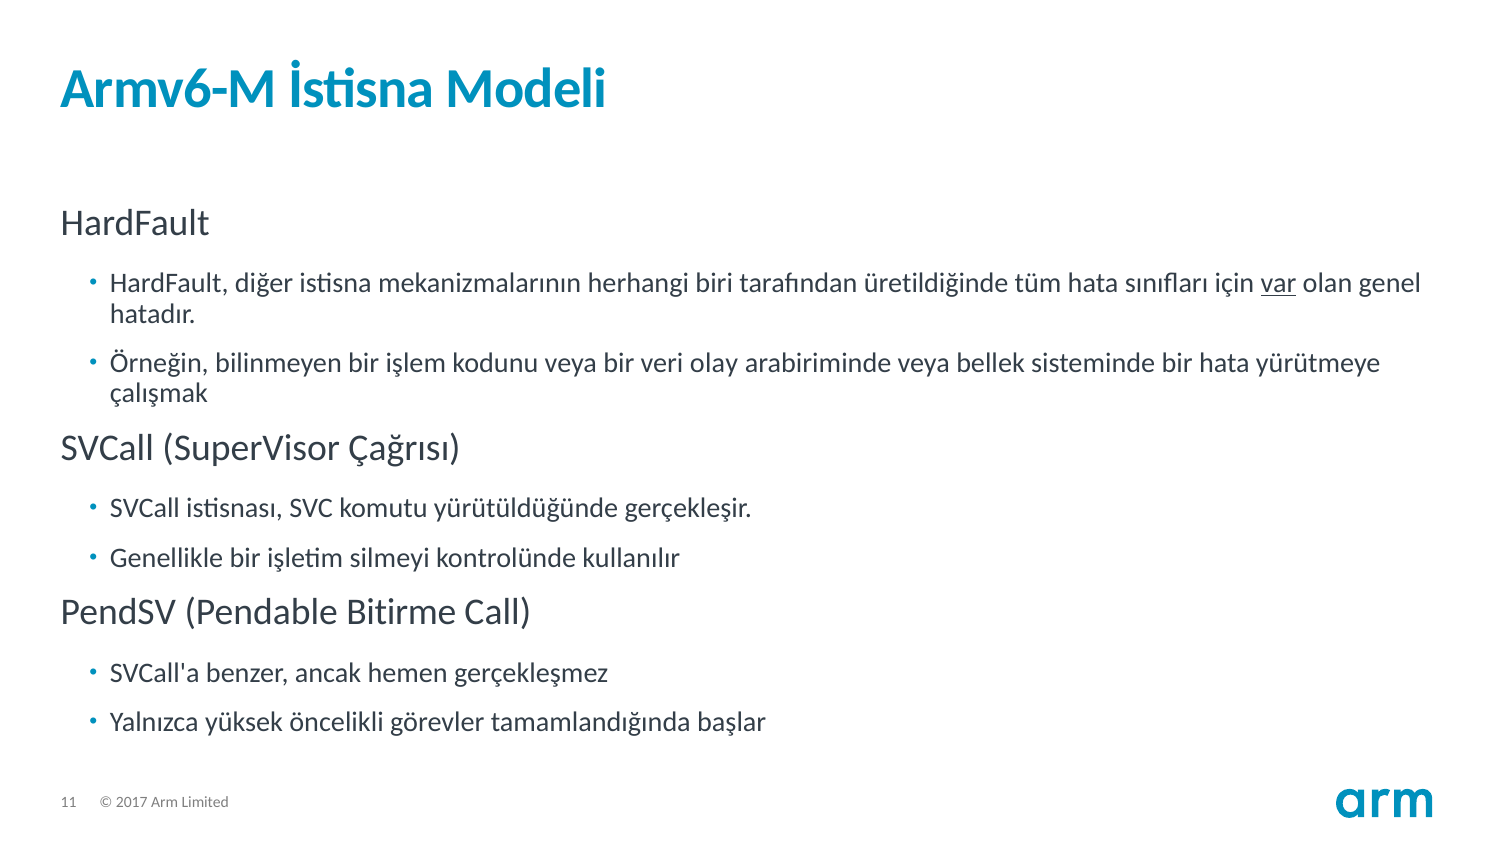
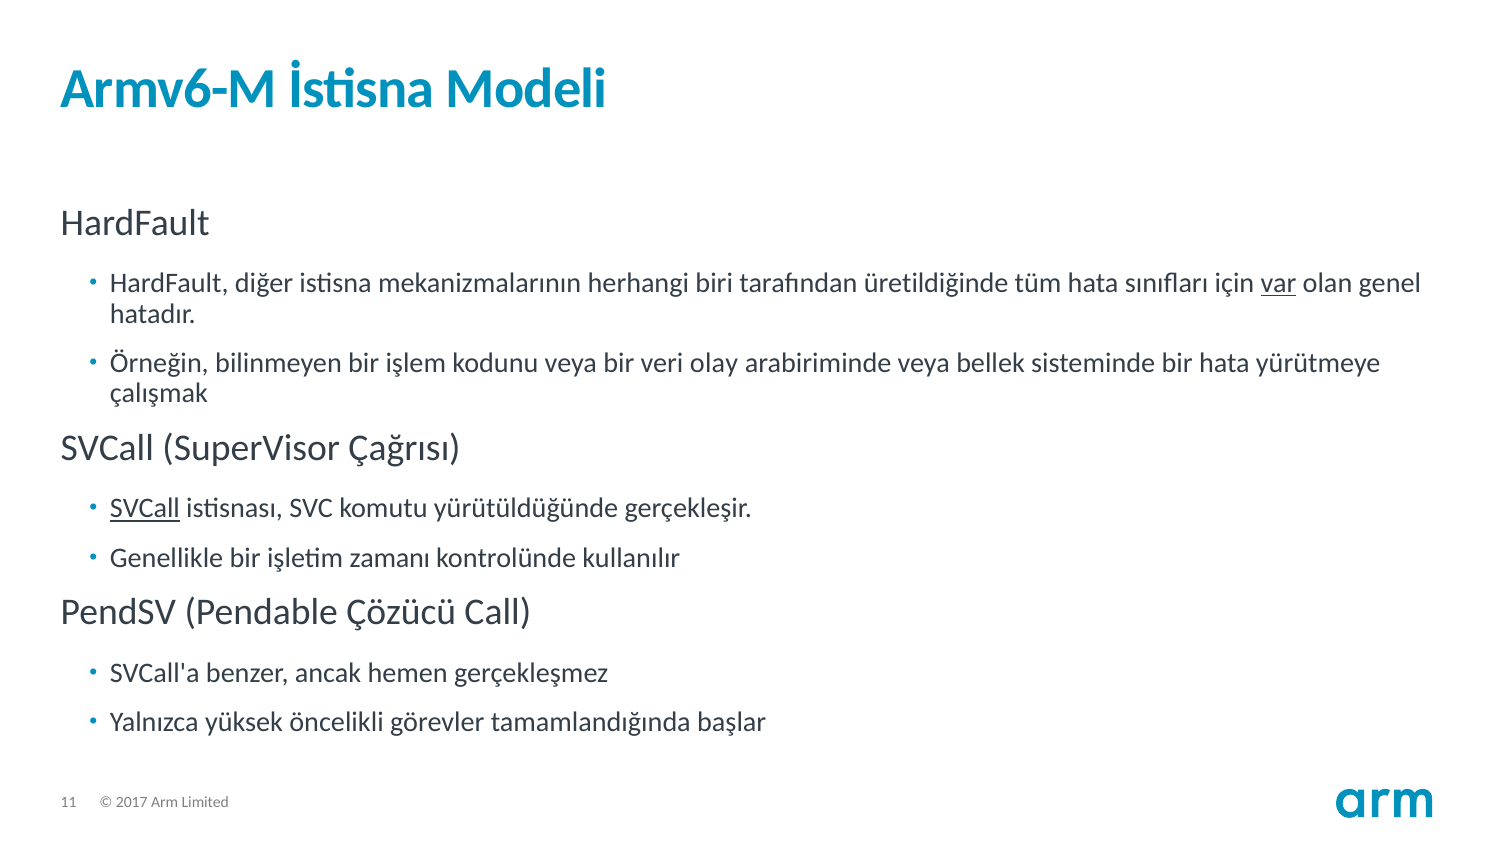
SVCall at (145, 508) underline: none -> present
silmeyi: silmeyi -> zamanı
Bitirme: Bitirme -> Çözücü
